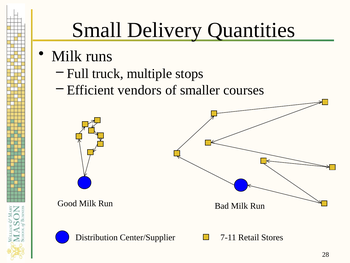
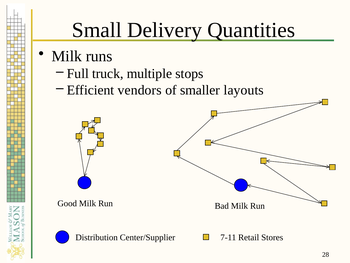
courses: courses -> layouts
